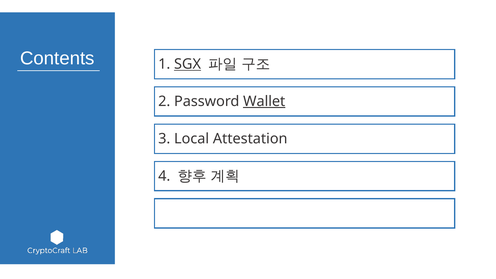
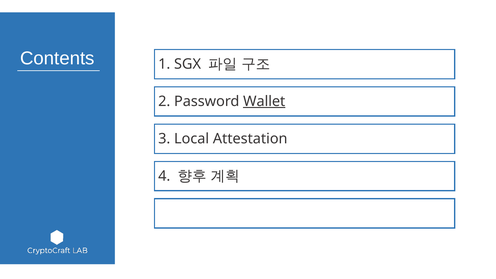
SGX underline: present -> none
